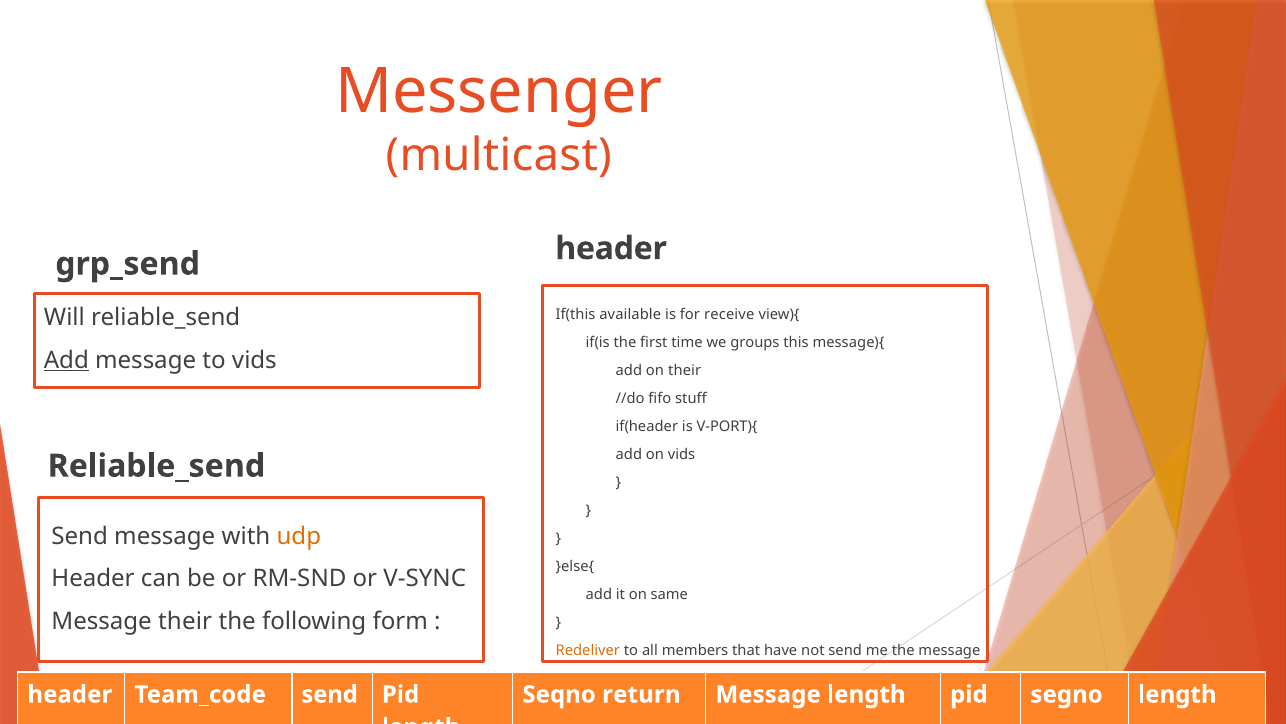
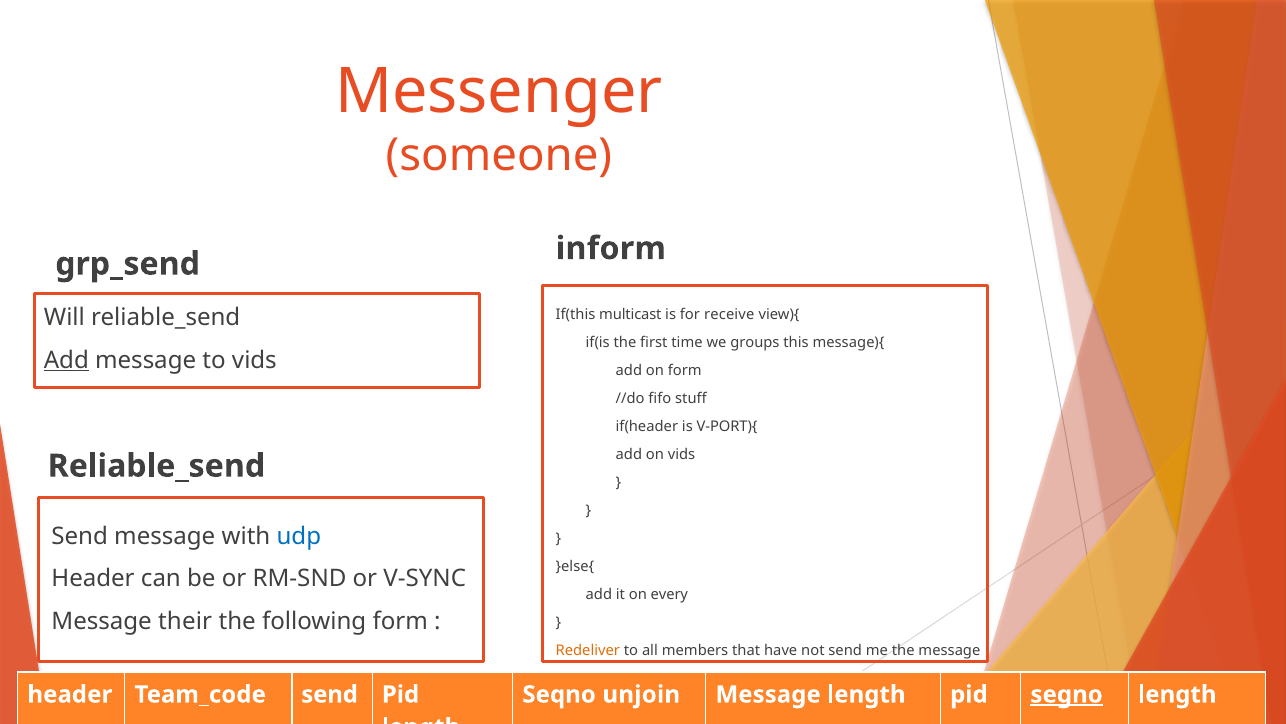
multicast: multicast -> someone
header at (611, 248): header -> inform
available: available -> multicast
on their: their -> form
udp colour: orange -> blue
same: same -> every
return: return -> unjoin
segno underline: none -> present
